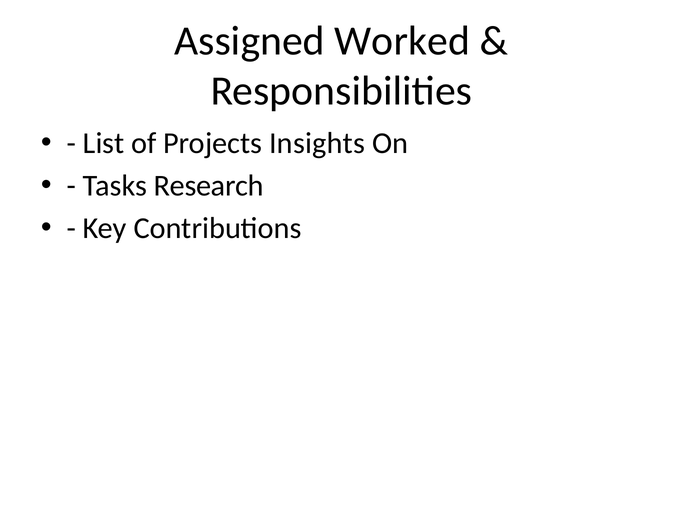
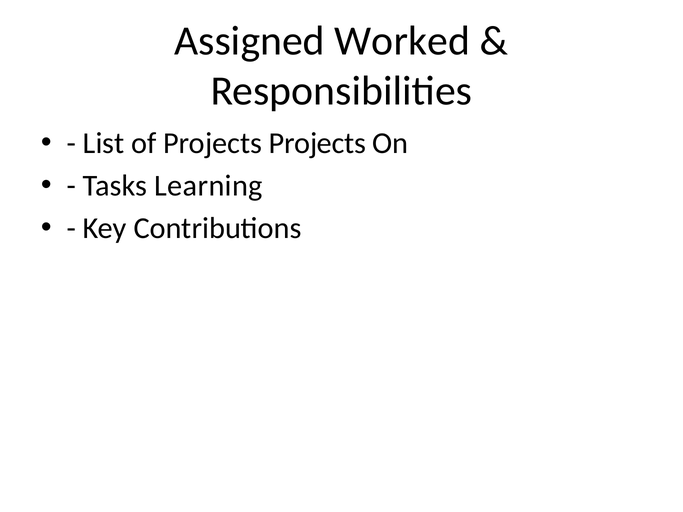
Projects Insights: Insights -> Projects
Research: Research -> Learning
